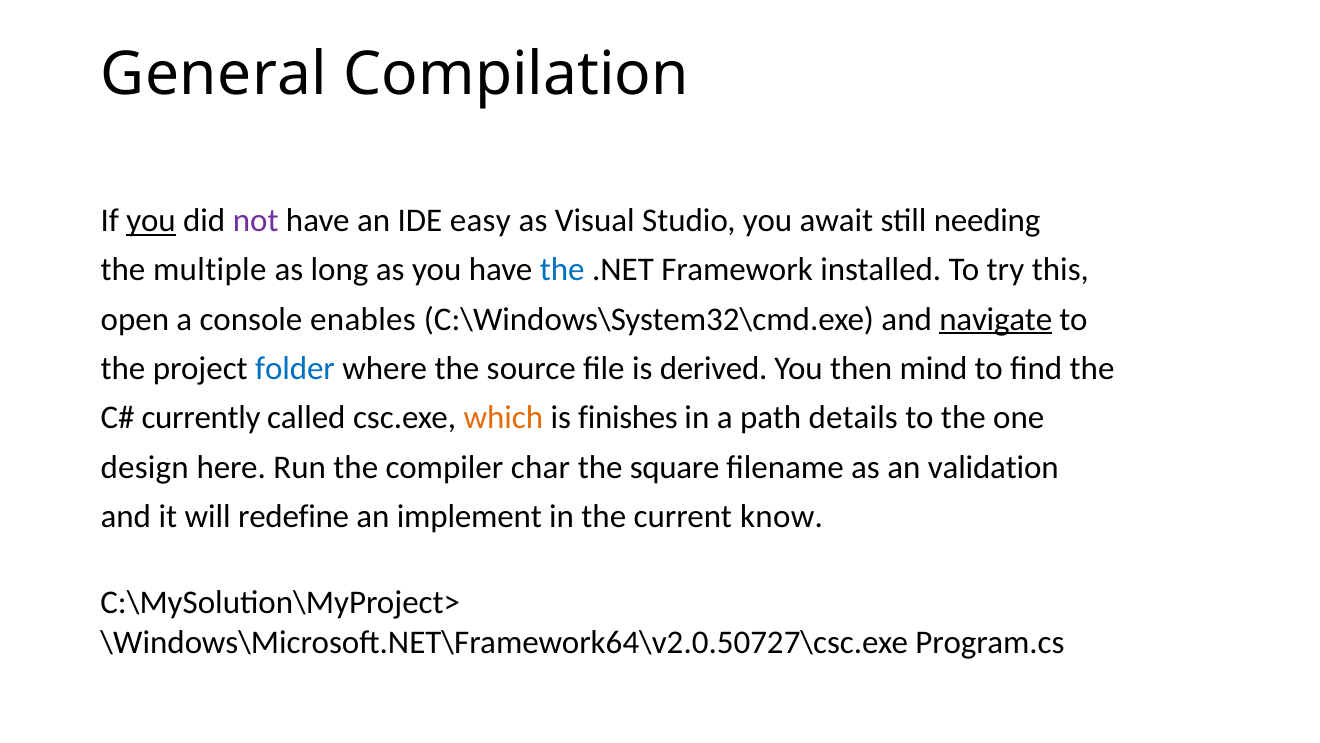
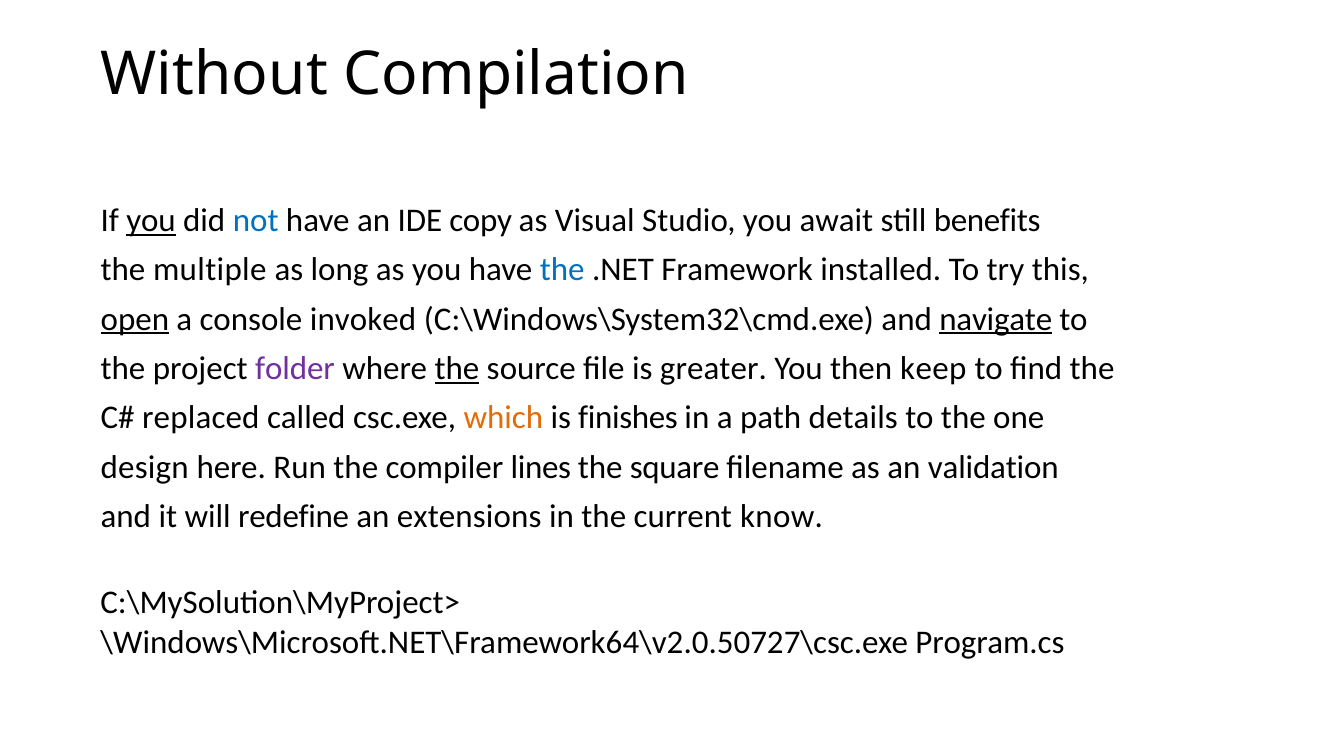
General: General -> Without
not colour: purple -> blue
easy: easy -> copy
needing: needing -> benefits
open underline: none -> present
enables: enables -> invoked
folder colour: blue -> purple
the at (457, 368) underline: none -> present
derived: derived -> greater
mind: mind -> keep
currently: currently -> replaced
char: char -> lines
implement: implement -> extensions
